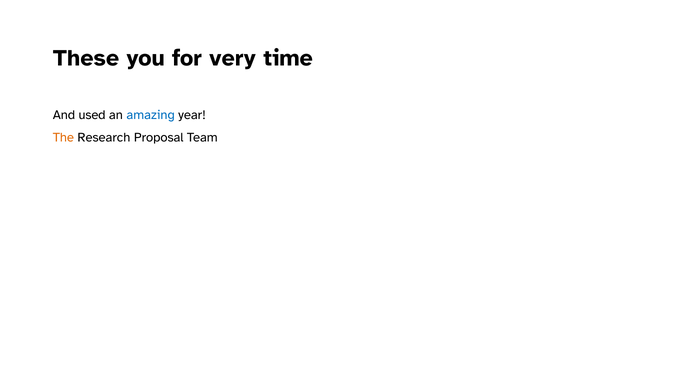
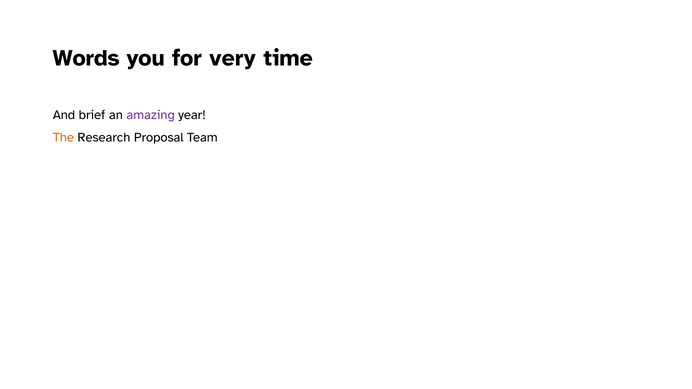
These: These -> Words
used: used -> brief
amazing colour: blue -> purple
